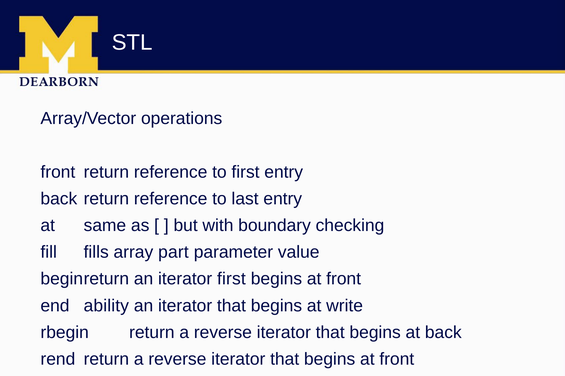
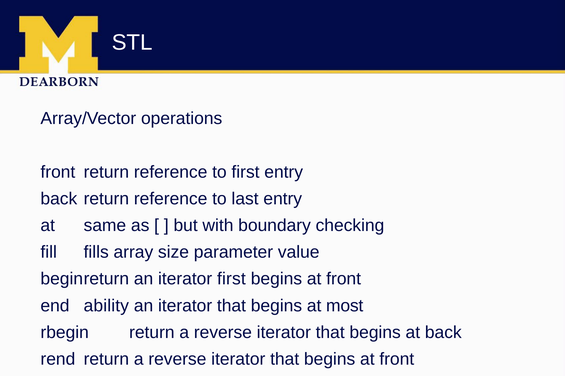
part: part -> size
write: write -> most
